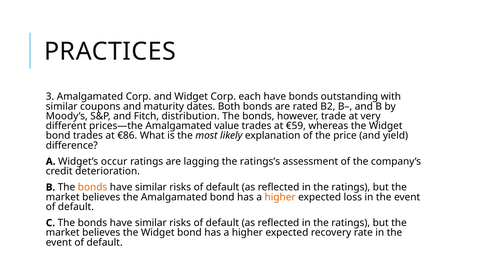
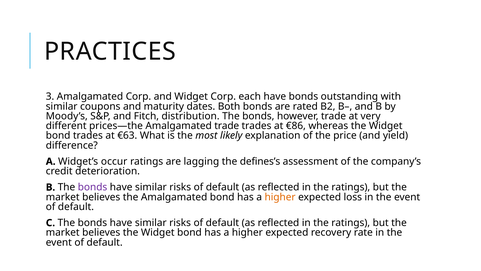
Amalgamated value: value -> trade
€59: €59 -> €86
€86: €86 -> €63
ratings’s: ratings’s -> defines’s
bonds at (93, 187) colour: orange -> purple
